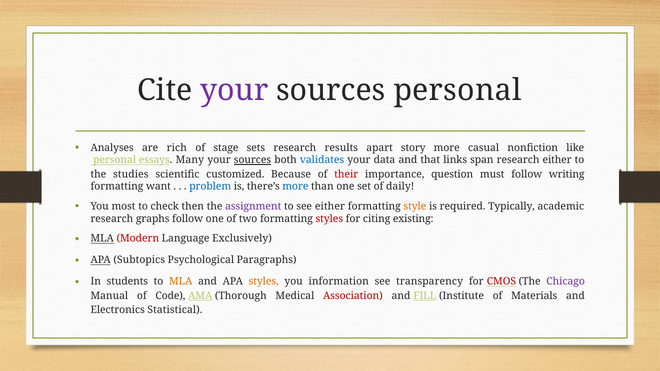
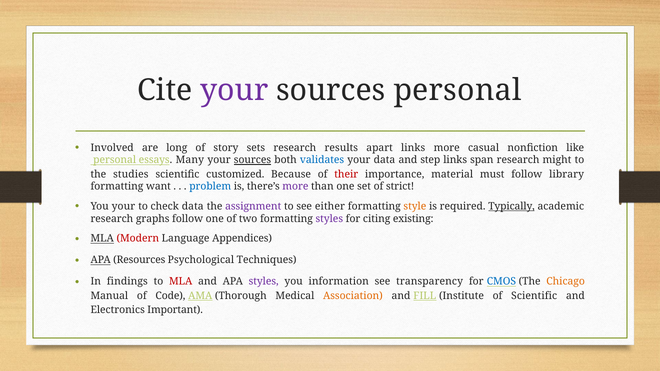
Analyses: Analyses -> Involved
rich: rich -> long
stage: stage -> story
apart story: story -> links
that: that -> step
research either: either -> might
question: question -> material
writing: writing -> library
more at (295, 187) colour: blue -> purple
daily: daily -> strict
You most: most -> your
check then: then -> data
Typically underline: none -> present
styles at (329, 219) colour: red -> purple
Exclusively: Exclusively -> Appendices
Subtopics: Subtopics -> Resources
Paragraphs: Paragraphs -> Techniques
students: students -> findings
MLA at (181, 282) colour: orange -> red
styles at (264, 282) colour: orange -> purple
CMOS colour: red -> blue
Chicago colour: purple -> orange
Association colour: red -> orange
of Materials: Materials -> Scientific
Statistical: Statistical -> Important
